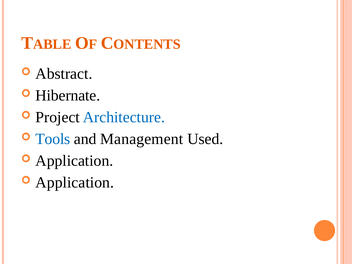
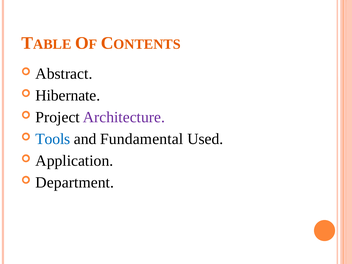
Architecture colour: blue -> purple
Management: Management -> Fundamental
Application at (75, 182): Application -> Department
